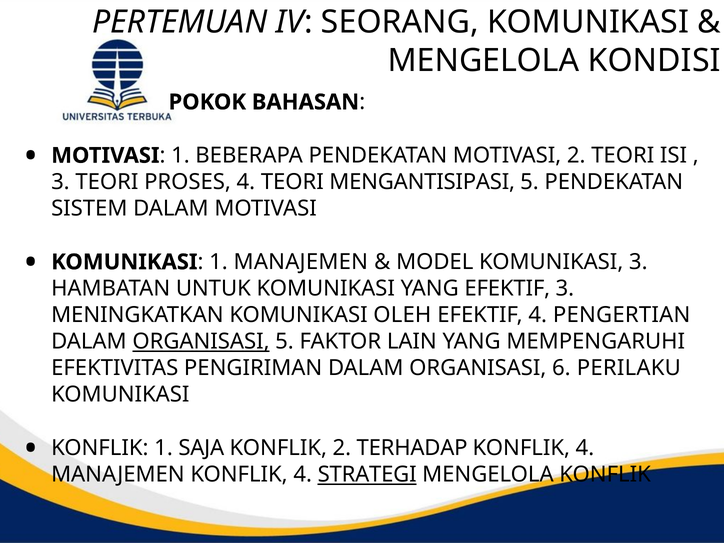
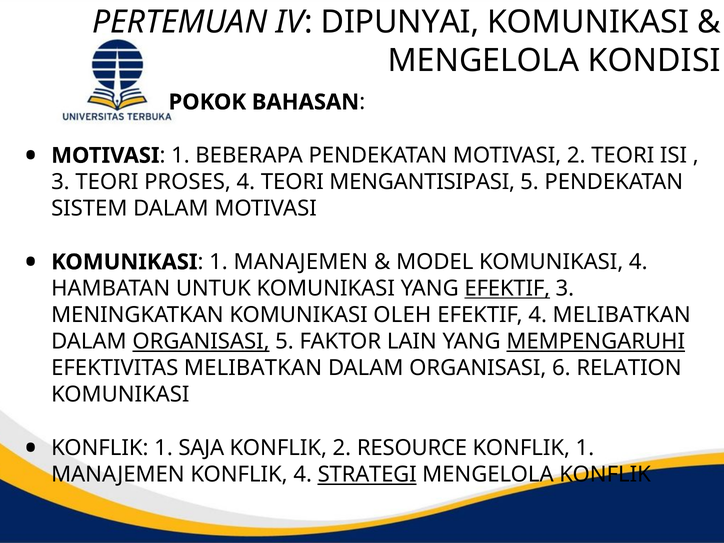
SEORANG: SEORANG -> DIPUNYAI
KOMUNIKASI 3: 3 -> 4
EFEKTIF at (507, 289) underline: none -> present
4 PENGERTIAN: PENGERTIAN -> MELIBATKAN
MEMPENGARUHI underline: none -> present
EFEKTIVITAS PENGIRIMAN: PENGIRIMAN -> MELIBATKAN
PERILAKU: PERILAKU -> RELATION
TERHADAP: TERHADAP -> RESOURCE
4 at (585, 448): 4 -> 1
